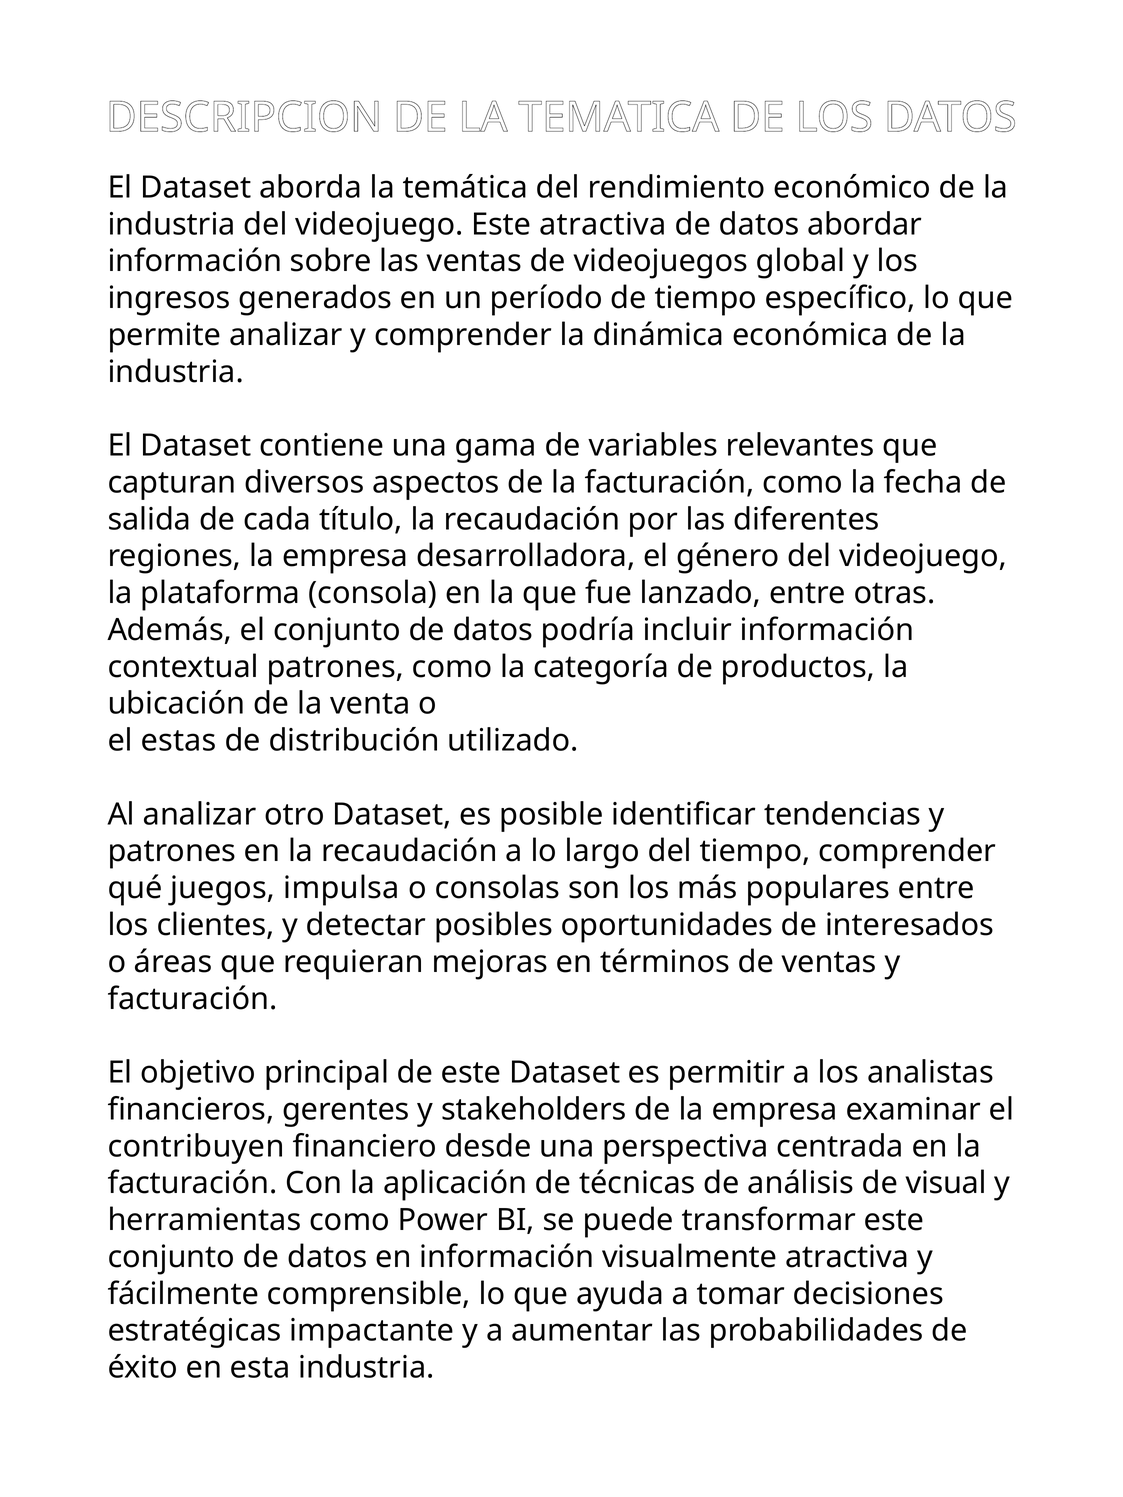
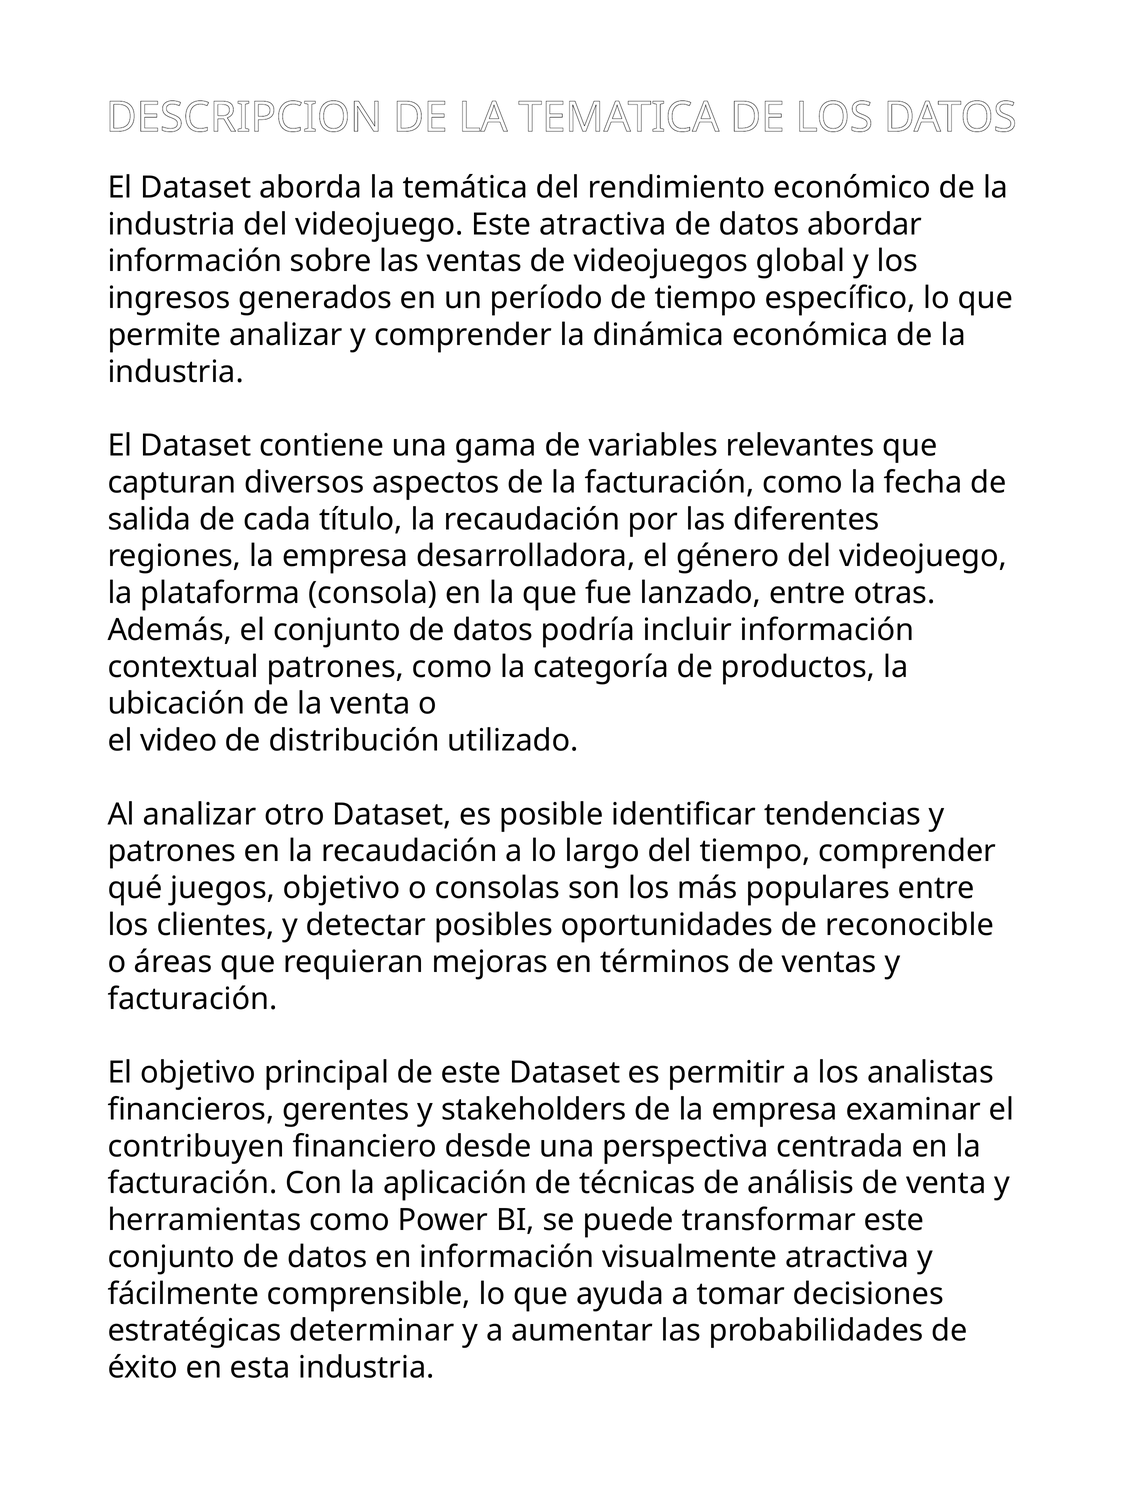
estas: estas -> video
juegos impulsa: impulsa -> objetivo
interesados: interesados -> reconocible
de visual: visual -> venta
impactante: impactante -> determinar
